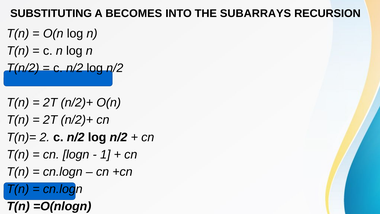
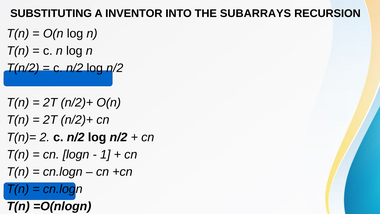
BECOMES: BECOMES -> INVENTOR
